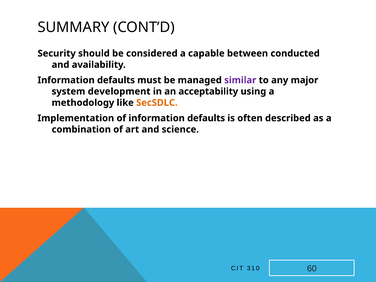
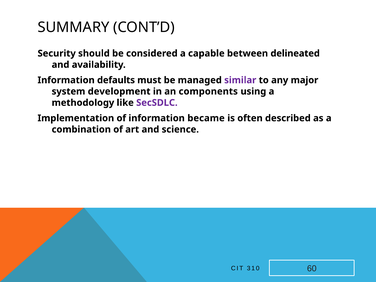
conducted: conducted -> delineated
acceptability: acceptability -> components
SecSDLC colour: orange -> purple
of information defaults: defaults -> became
